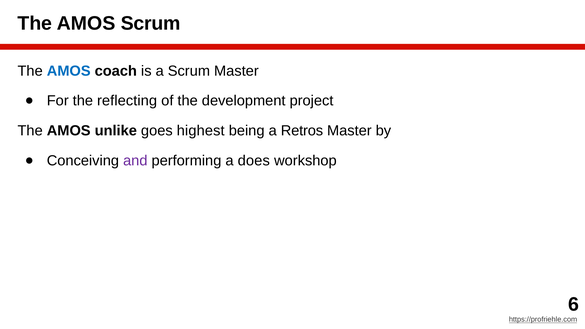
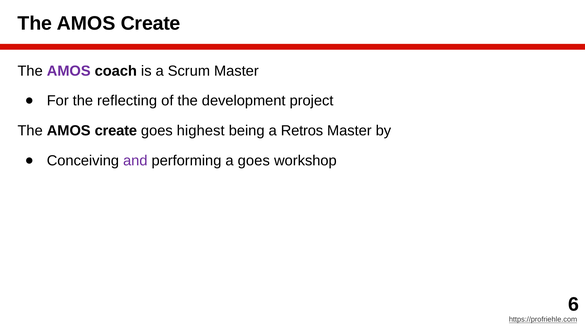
Scrum at (151, 23): Scrum -> Create
AMOS at (69, 71) colour: blue -> purple
unlike at (116, 131): unlike -> create
a does: does -> goes
